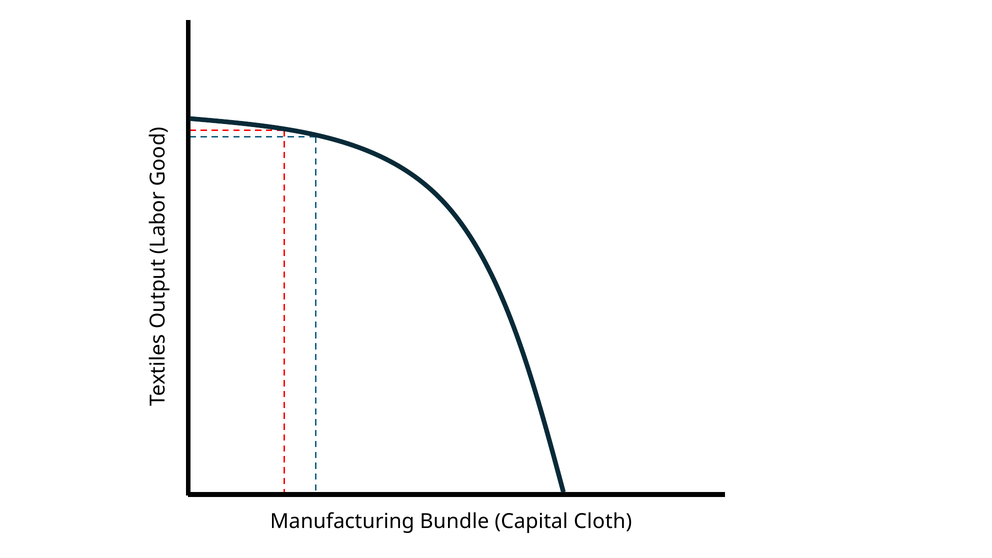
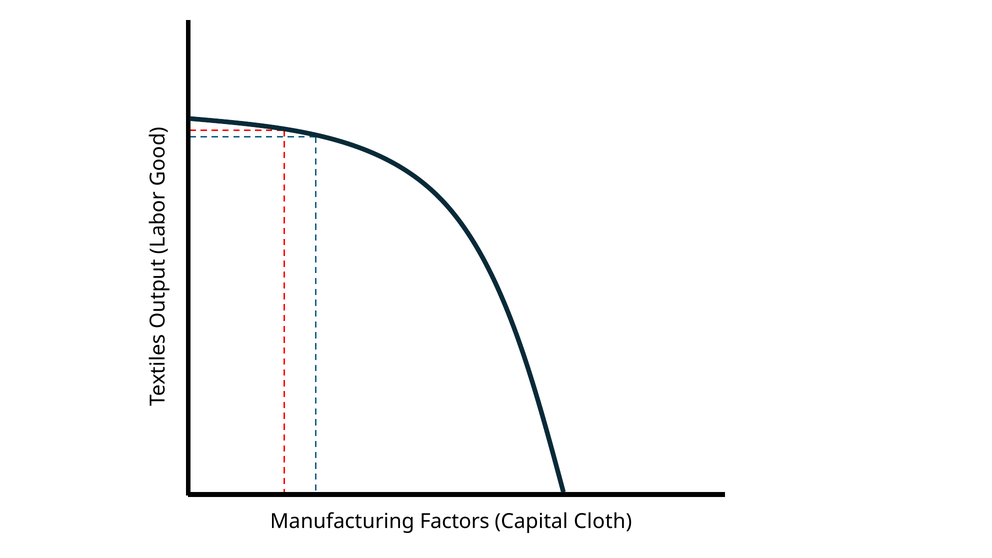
Bundle: Bundle -> Factors
